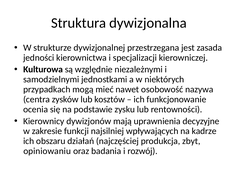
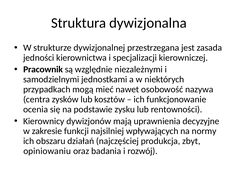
Kulturowa: Kulturowa -> Pracownik
kadrze: kadrze -> normy
